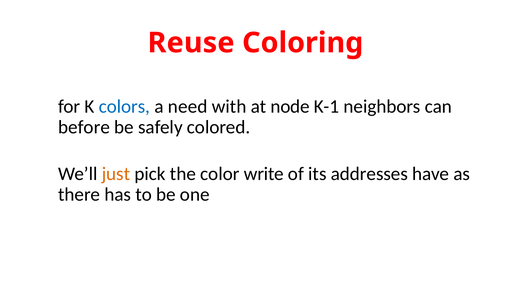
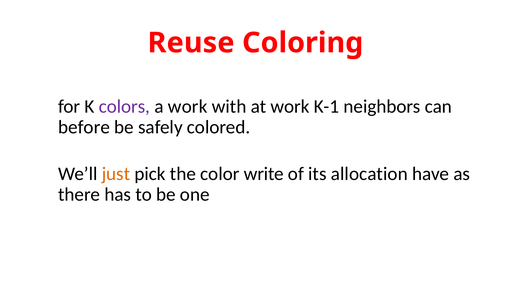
colors colour: blue -> purple
a need: need -> work
at node: node -> work
addresses: addresses -> allocation
